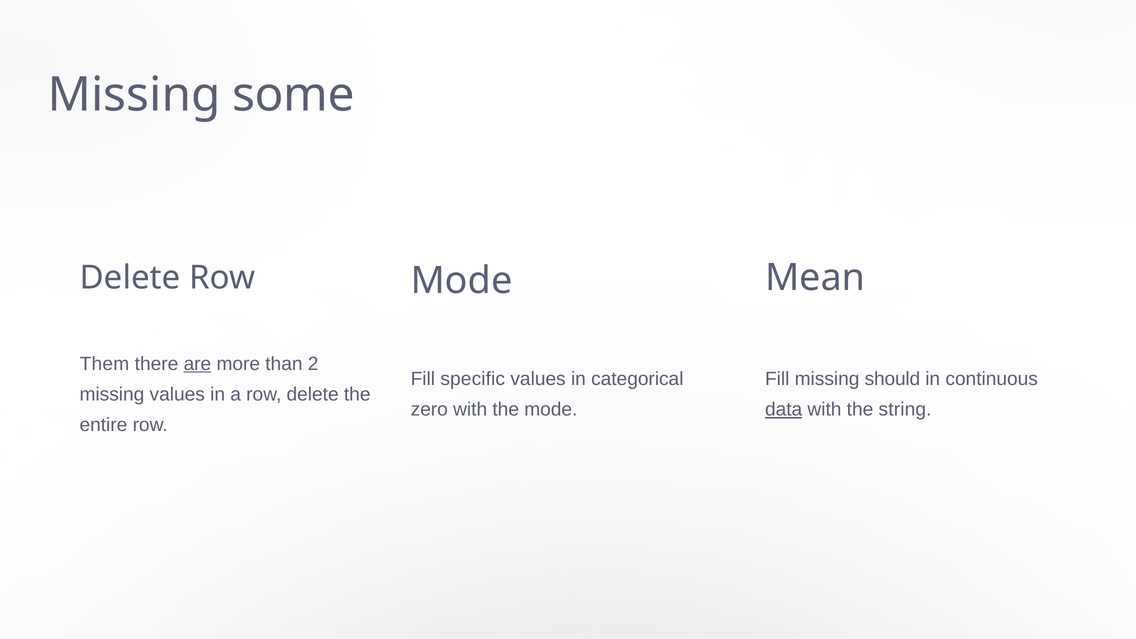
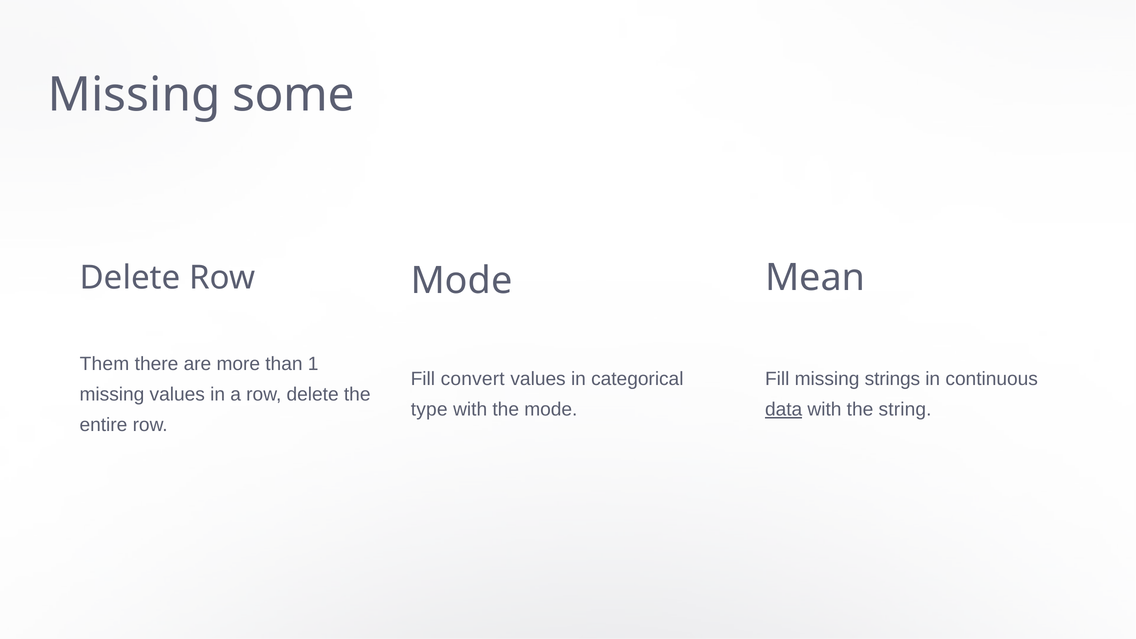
are underline: present -> none
2: 2 -> 1
specific: specific -> convert
should: should -> strings
zero: zero -> type
